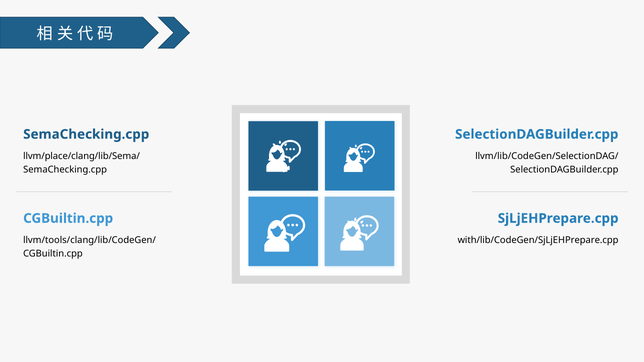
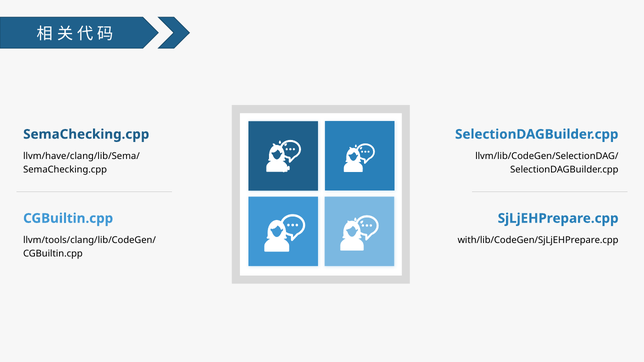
llvm/place/clang/lib/Sema/: llvm/place/clang/lib/Sema/ -> llvm/have/clang/lib/Sema/
